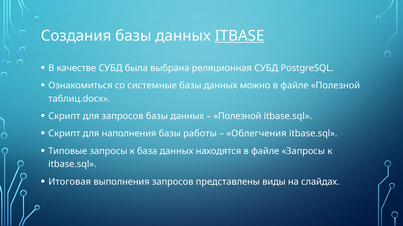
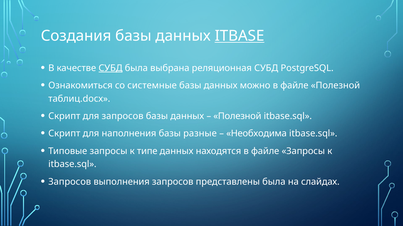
СУБД at (111, 68) underline: none -> present
работы: работы -> разные
Облегчения: Облегчения -> Необходима
база: база -> типе
Итоговая at (70, 182): Итоговая -> Запросов
представлены виды: виды -> была
